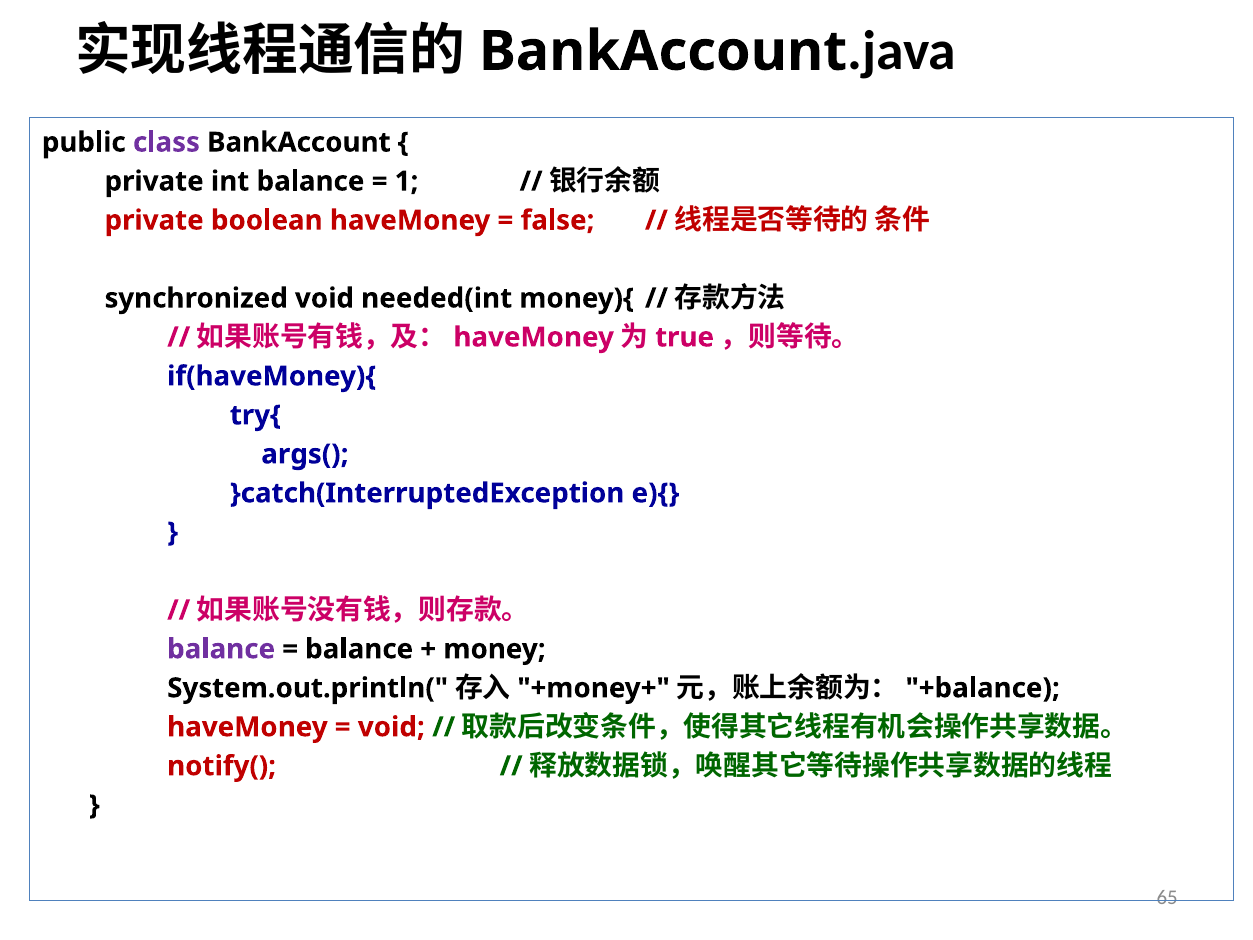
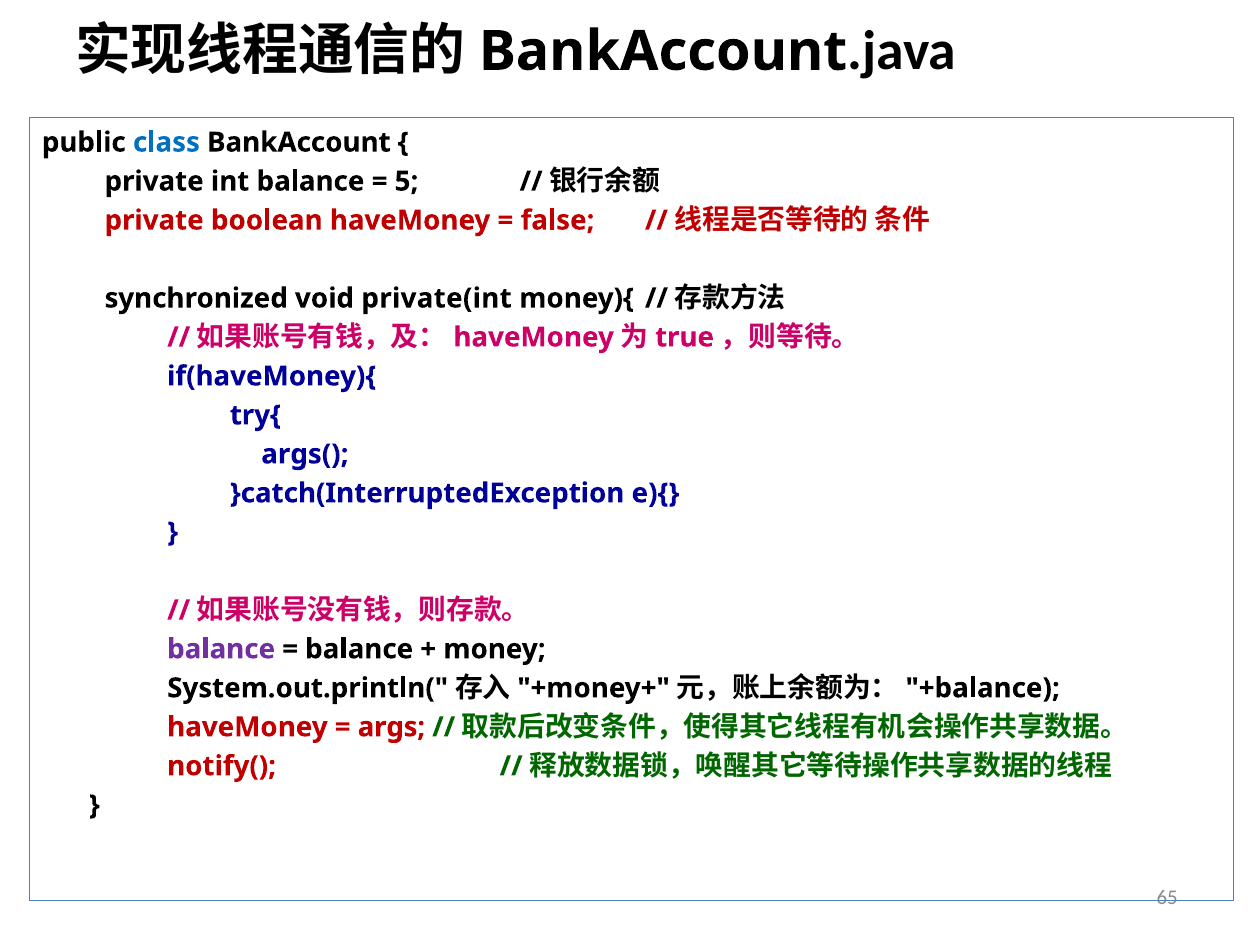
class colour: purple -> blue
1: 1 -> 5
needed(int: needed(int -> private(int
void at (391, 727): void -> args
